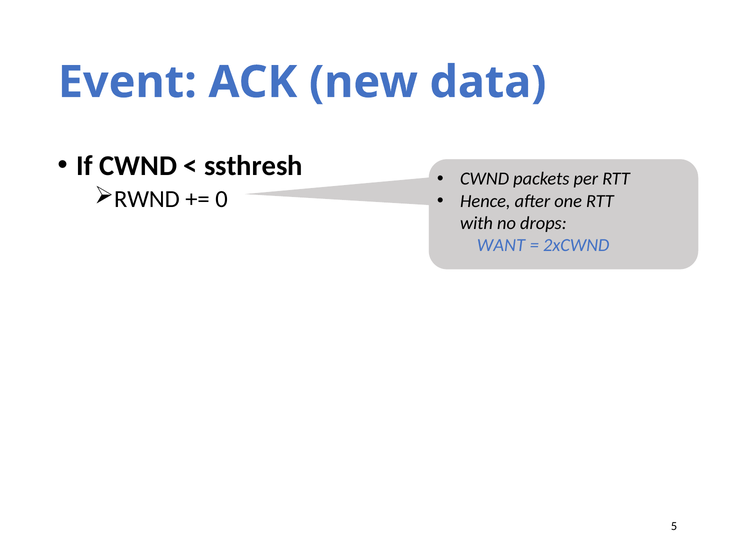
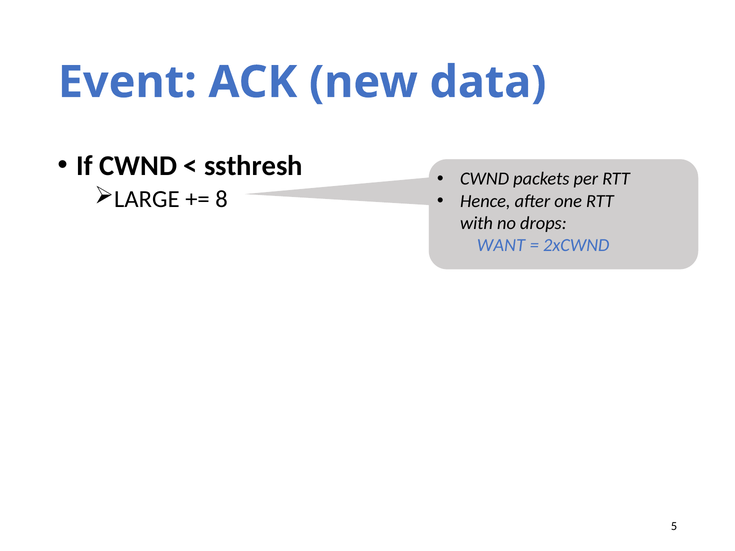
RWND: RWND -> LARGE
0: 0 -> 8
